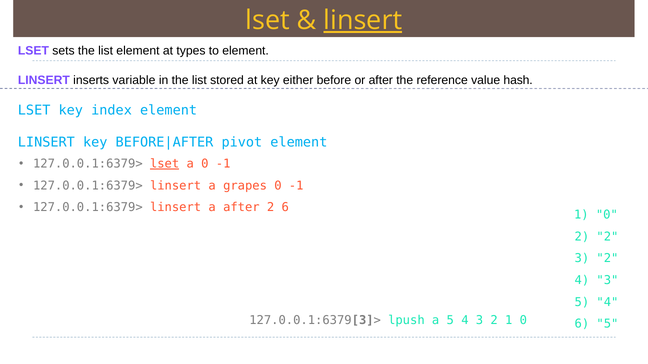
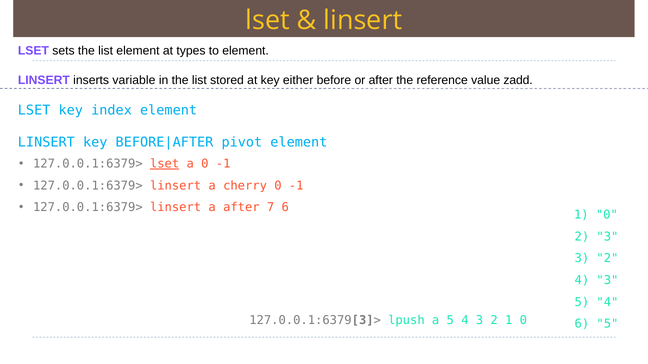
linsert at (363, 20) underline: present -> none
hash: hash -> zadd
grapes: grapes -> cherry
after 2: 2 -> 7
2 2: 2 -> 3
